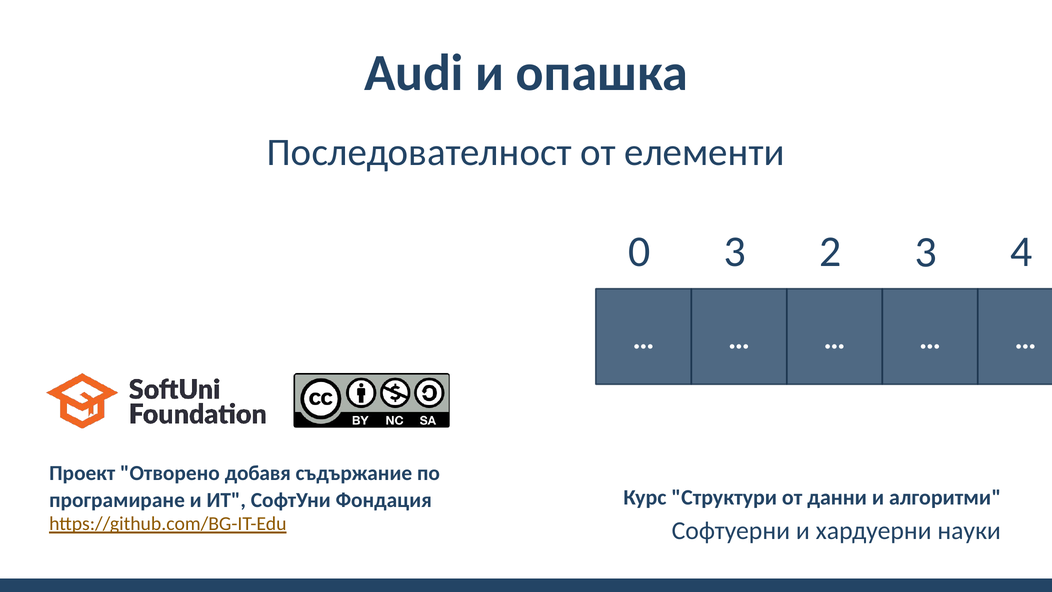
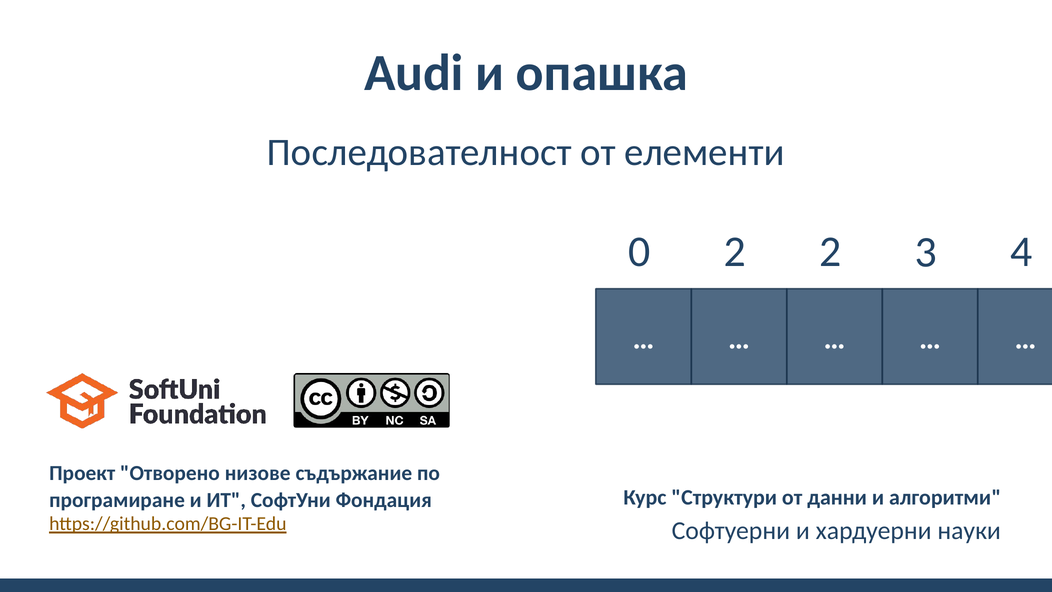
0 3: 3 -> 2
добавя: добавя -> низове
